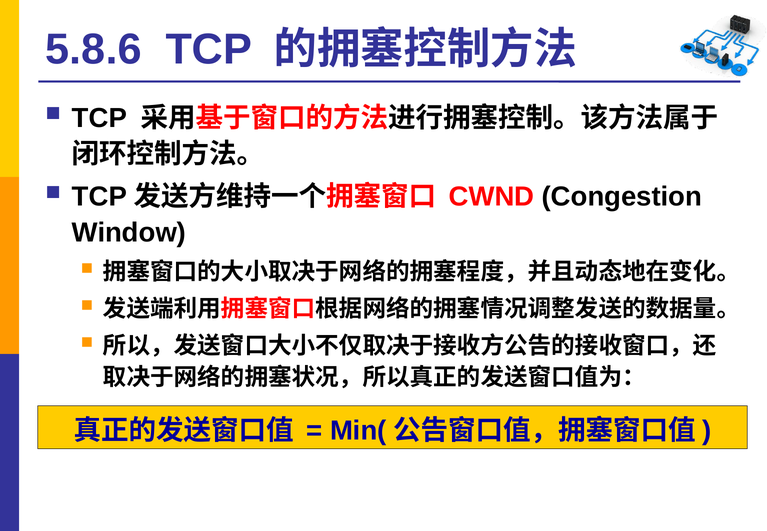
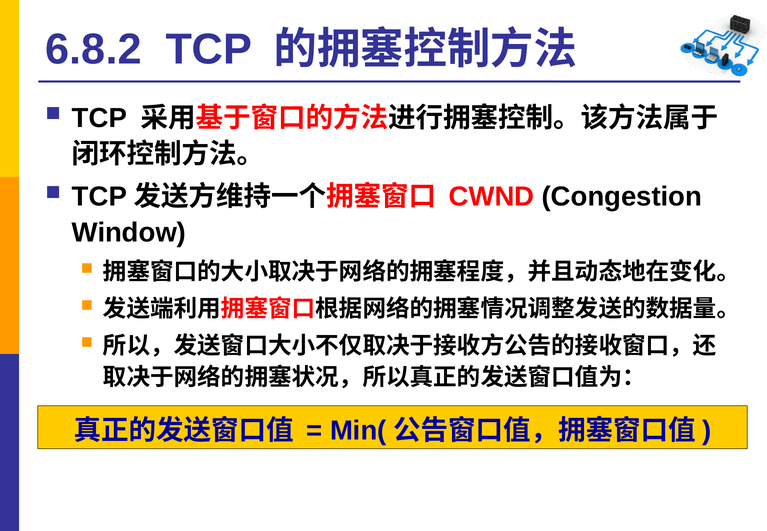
5.8.6: 5.8.6 -> 6.8.2
